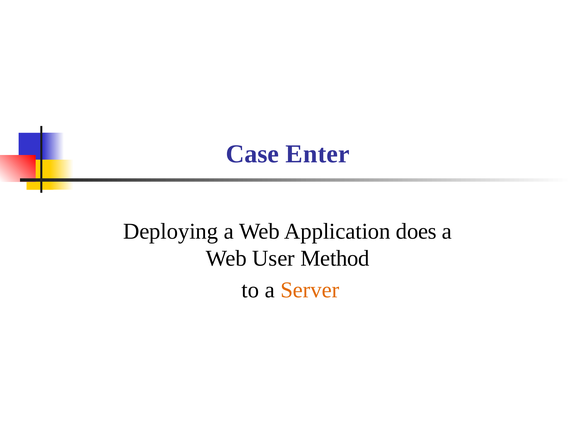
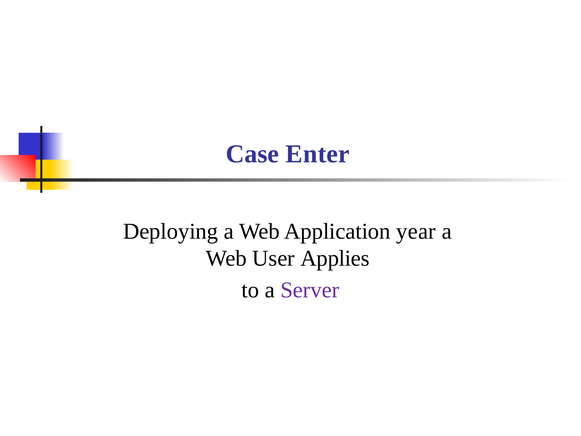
does: does -> year
Method: Method -> Applies
Server colour: orange -> purple
